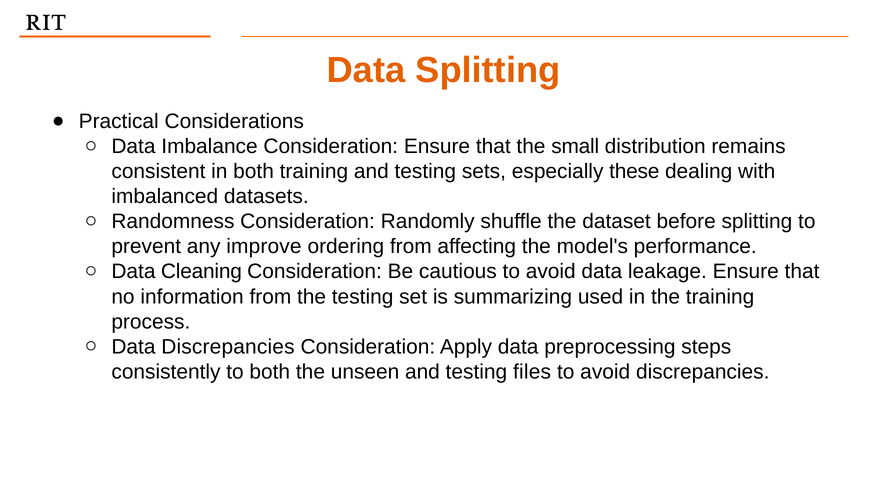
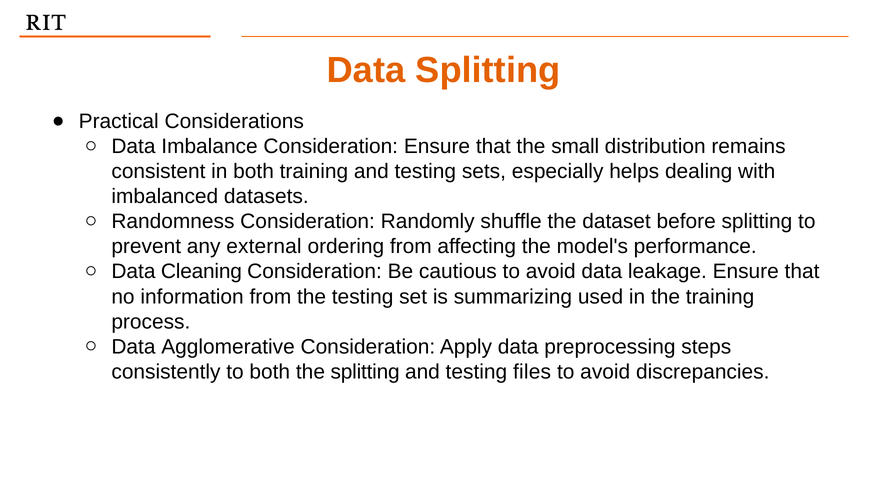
these: these -> helps
improve: improve -> external
Data Discrepancies: Discrepancies -> Agglomerative
the unseen: unseen -> splitting
